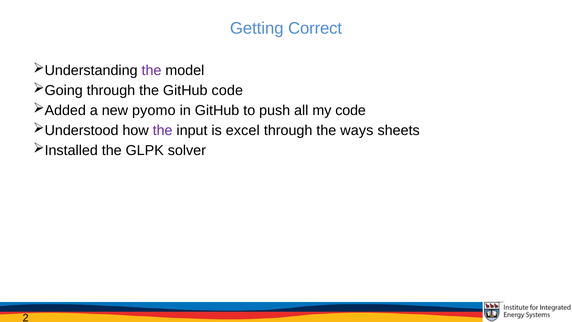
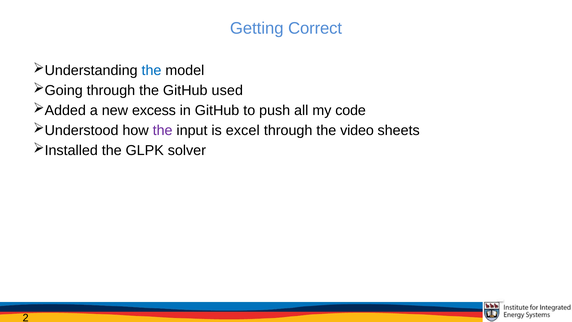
the at (151, 70) colour: purple -> blue
GitHub code: code -> used
pyomo: pyomo -> excess
ways: ways -> video
